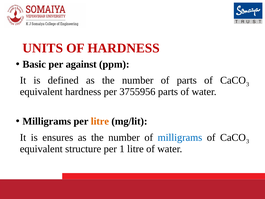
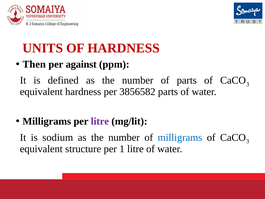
Basic: Basic -> Then
3755956: 3755956 -> 3856582
litre at (100, 121) colour: orange -> purple
ensures: ensures -> sodium
